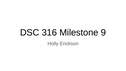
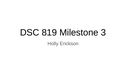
316: 316 -> 819
9: 9 -> 3
